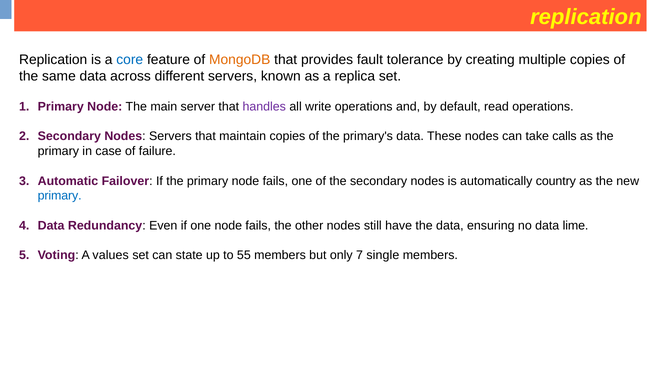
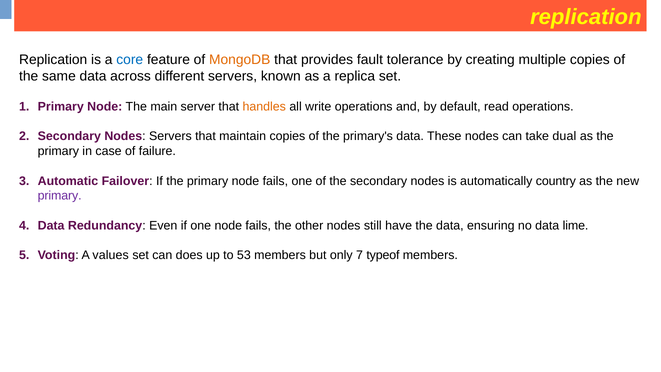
handles colour: purple -> orange
calls: calls -> dual
primary at (60, 196) colour: blue -> purple
state: state -> does
55: 55 -> 53
single: single -> typeof
